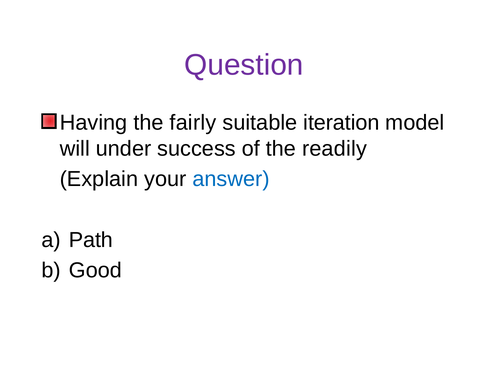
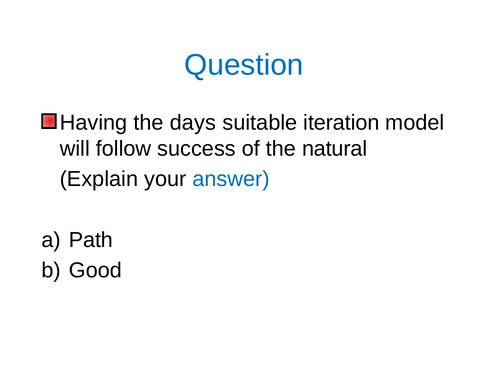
Question colour: purple -> blue
fairly: fairly -> days
under: under -> follow
readily: readily -> natural
